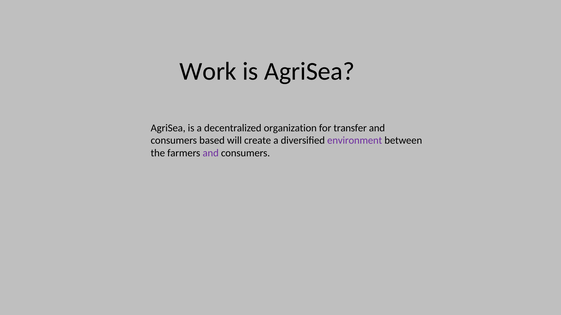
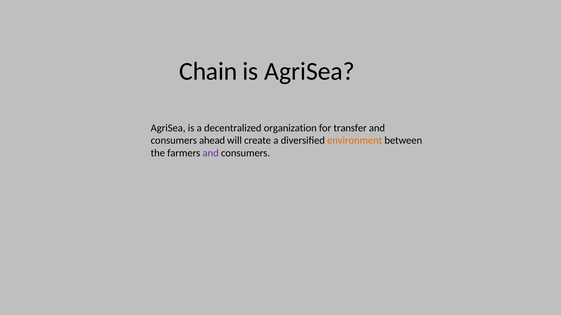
Work: Work -> Chain
based: based -> ahead
environment colour: purple -> orange
